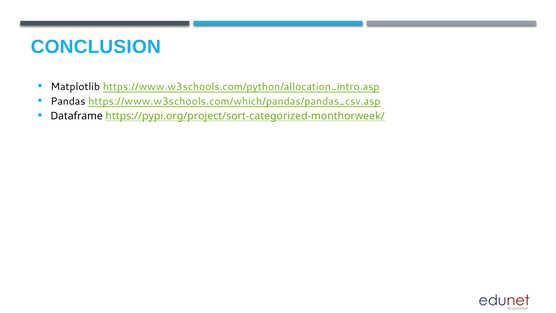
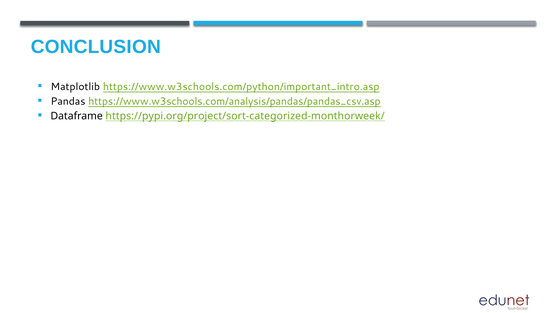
https://www.w3schools.com/python/allocation_intro.asp: https://www.w3schools.com/python/allocation_intro.asp -> https://www.w3schools.com/python/important_intro.asp
https://www.w3schools.com/which/pandas/pandas_csv.asp: https://www.w3schools.com/which/pandas/pandas_csv.asp -> https://www.w3schools.com/analysis/pandas/pandas_csv.asp
